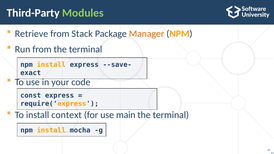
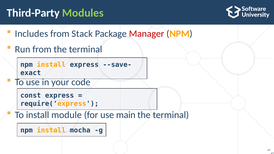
Retrieve: Retrieve -> Includes
Manager colour: orange -> red
context: context -> module
